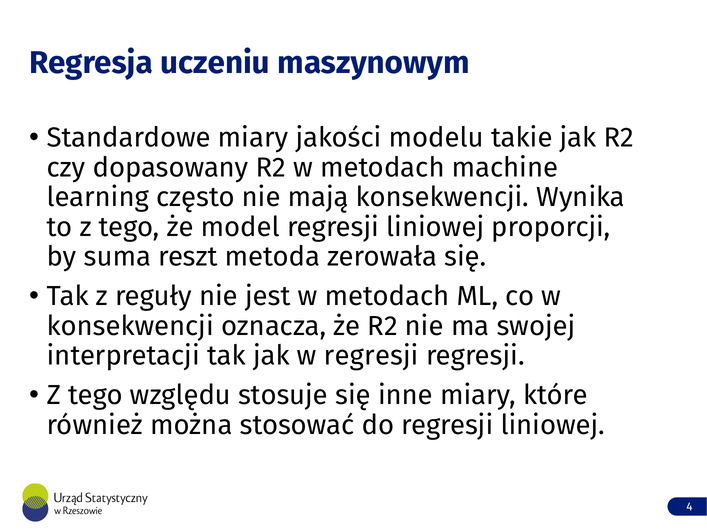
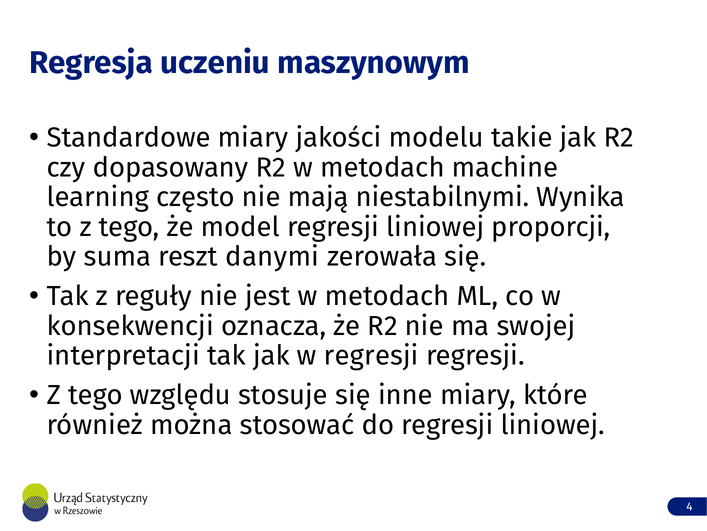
mają konsekwencji: konsekwencji -> niestabilnymi
metoda: metoda -> danymi
